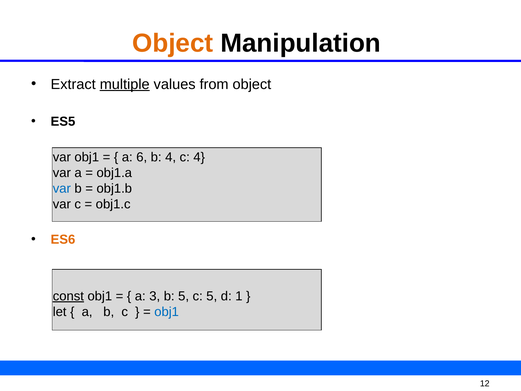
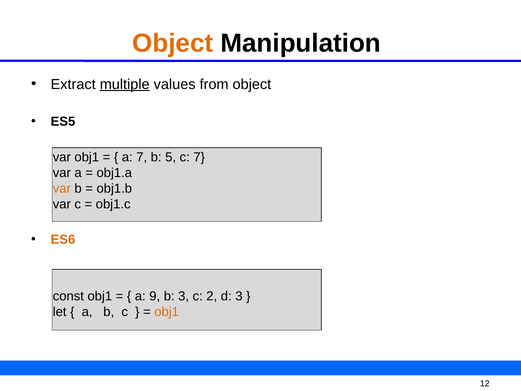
a 6: 6 -> 7
b 4: 4 -> 5
c 4: 4 -> 7
var at (62, 188) colour: blue -> orange
const underline: present -> none
3: 3 -> 9
b 5: 5 -> 3
c 5: 5 -> 2
d 1: 1 -> 3
obj1 at (167, 312) colour: blue -> orange
